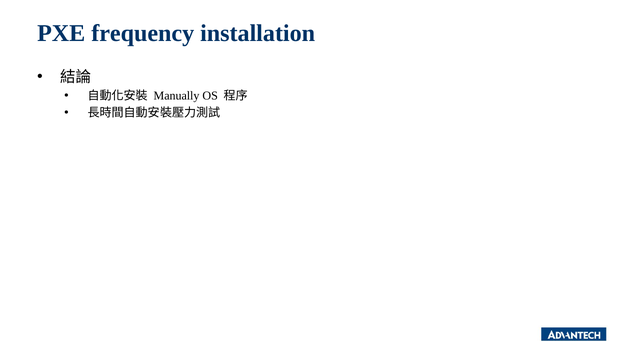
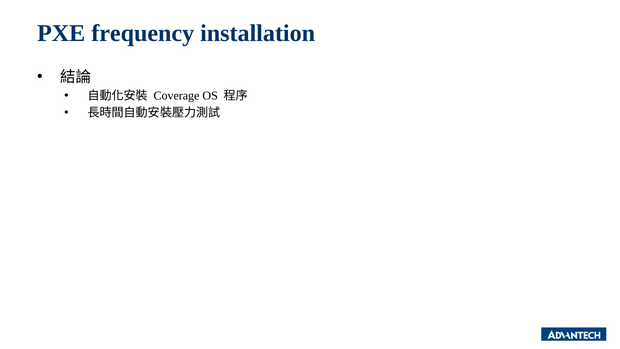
Manually: Manually -> Coverage
